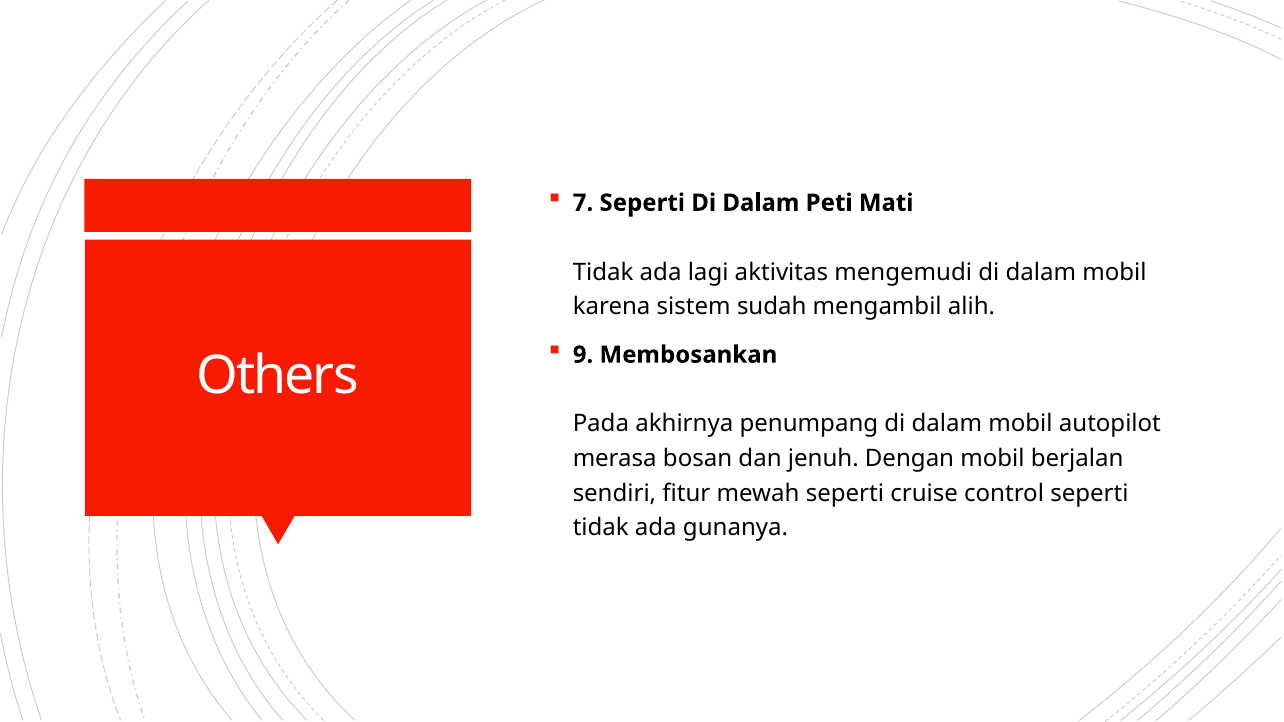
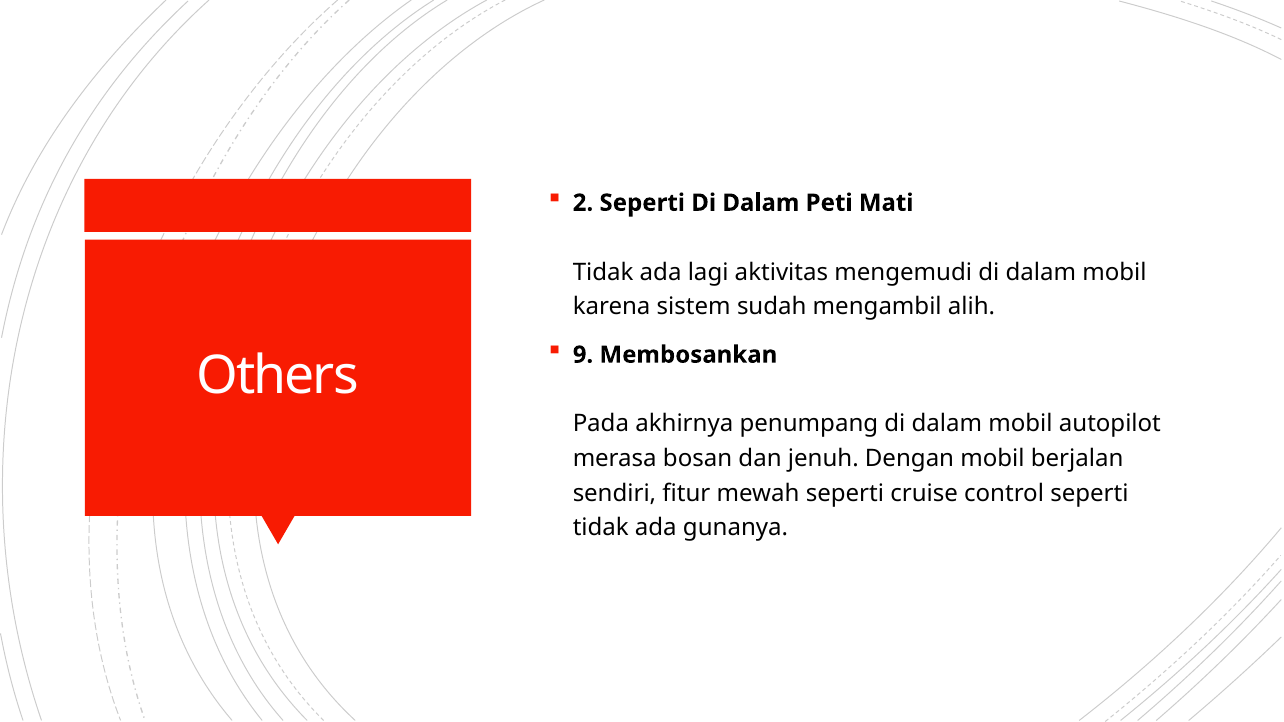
7: 7 -> 2
